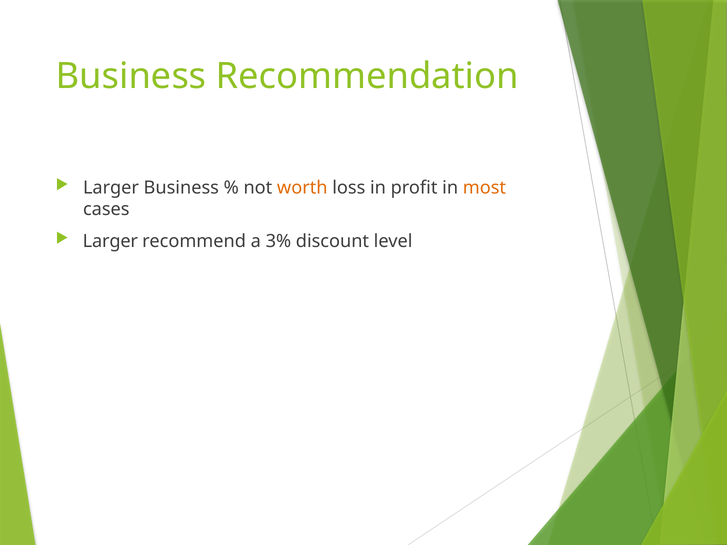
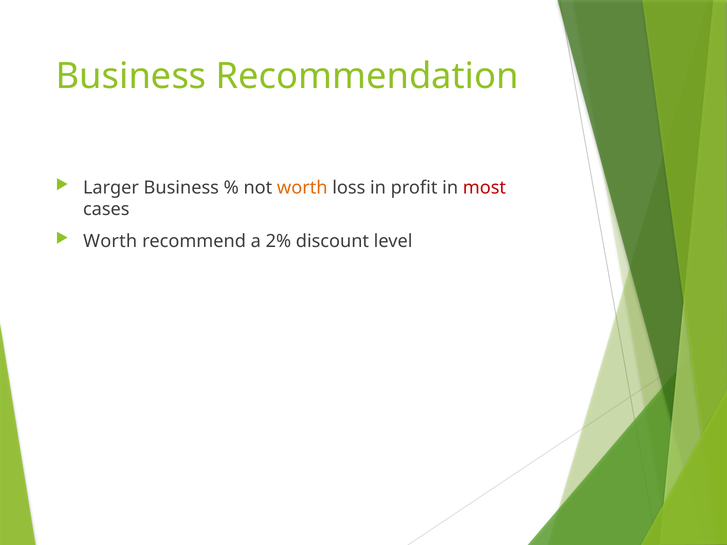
most colour: orange -> red
Larger at (110, 241): Larger -> Worth
3%: 3% -> 2%
